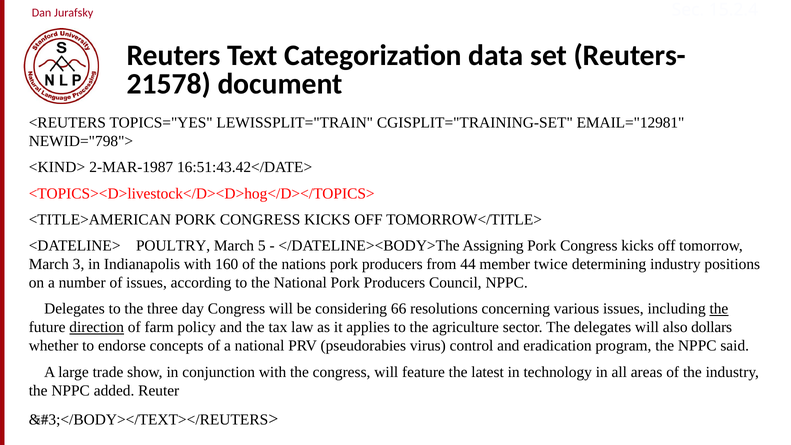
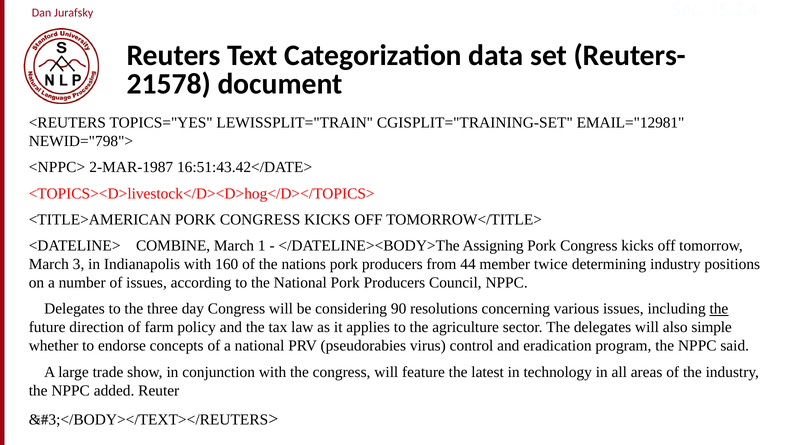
<KIND>: <KIND> -> <NPPC>
POULTRY: POULTRY -> COMBINE
5: 5 -> 1
66: 66 -> 90
direction underline: present -> none
dollars: dollars -> simple
